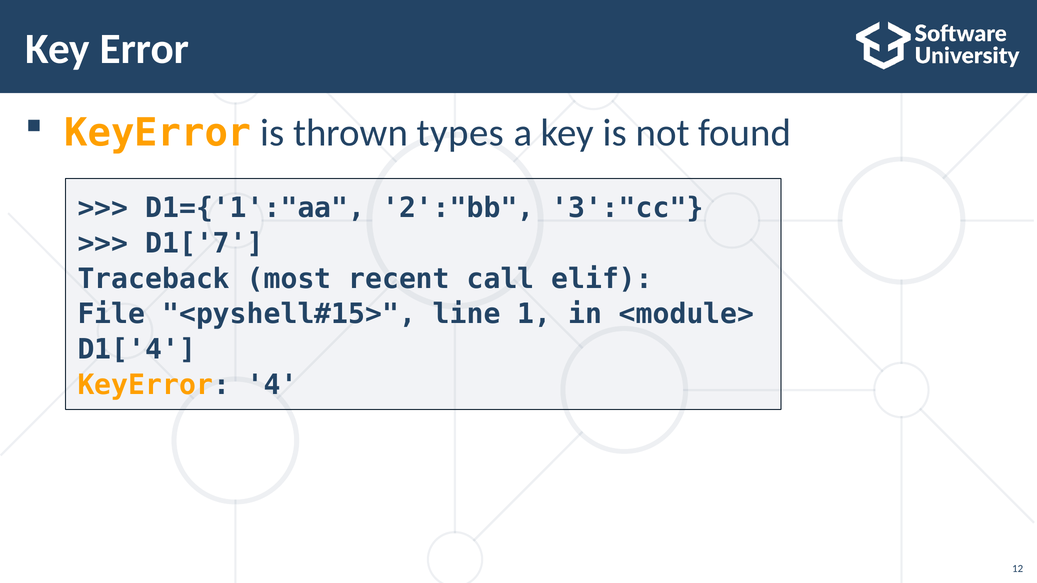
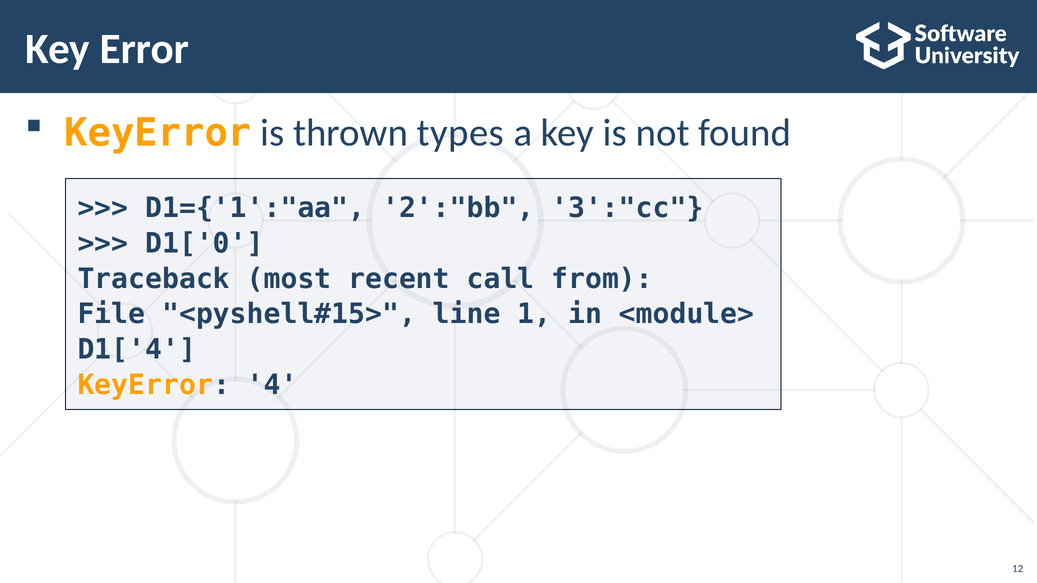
D1['7: D1['7 -> D1['0
elif: elif -> from
